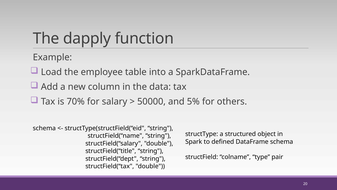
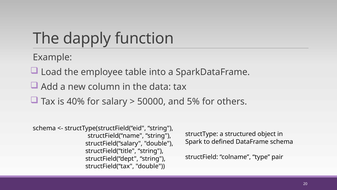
70%: 70% -> 40%
